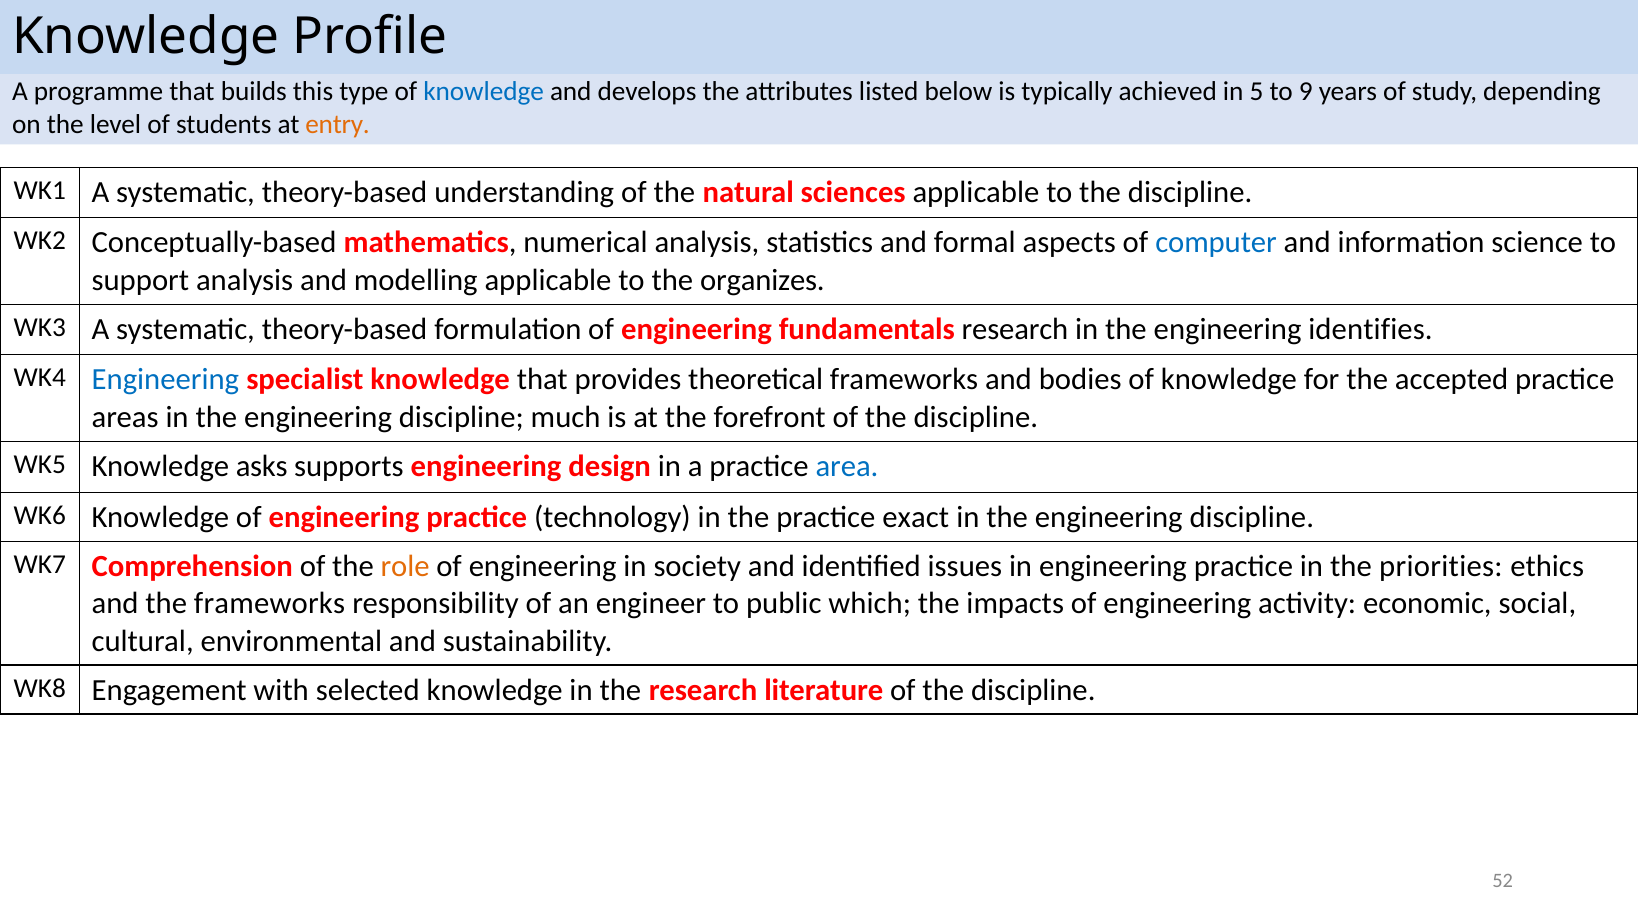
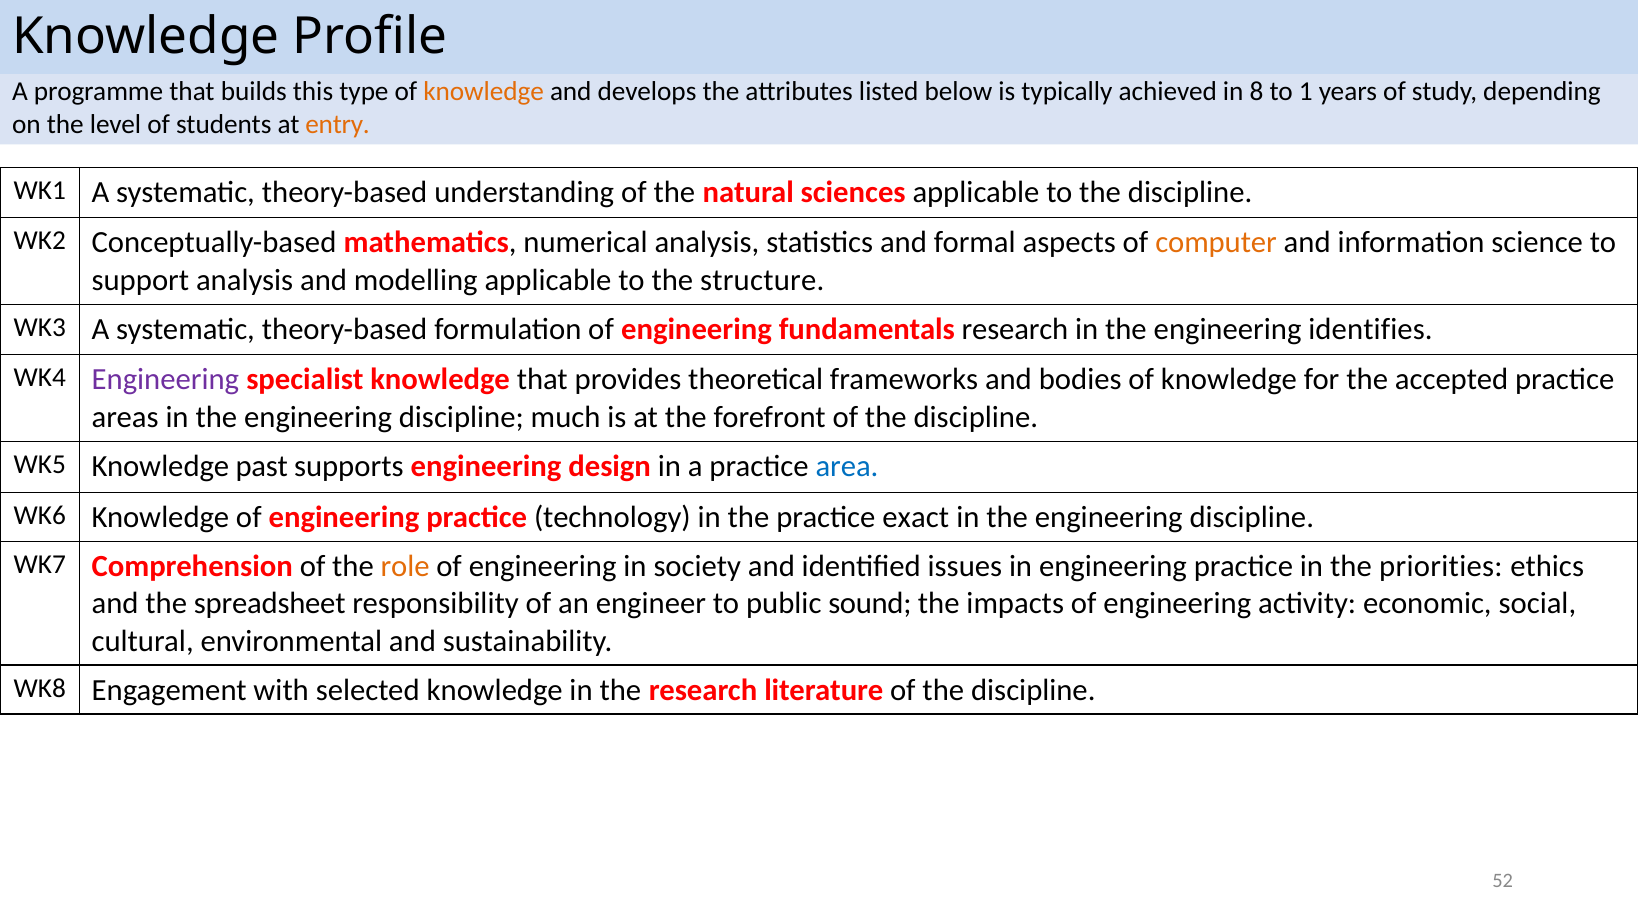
knowledge at (484, 91) colour: blue -> orange
5: 5 -> 8
9: 9 -> 1
computer colour: blue -> orange
organizes: organizes -> structure
Engineering at (165, 379) colour: blue -> purple
asks: asks -> past
the frameworks: frameworks -> spreadsheet
which: which -> sound
